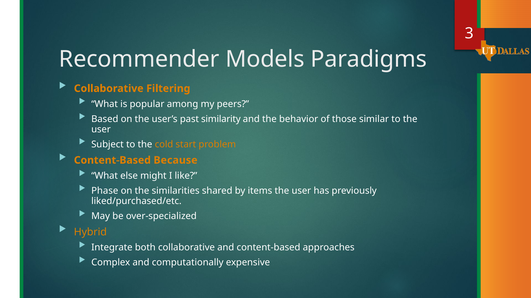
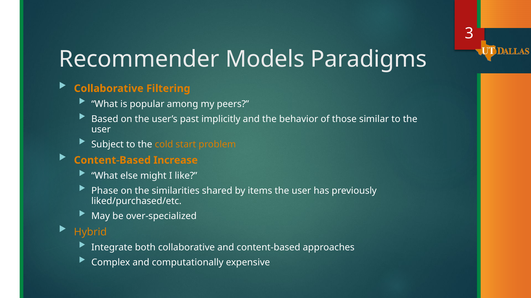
similarity: similarity -> implicitly
Because: Because -> Increase
